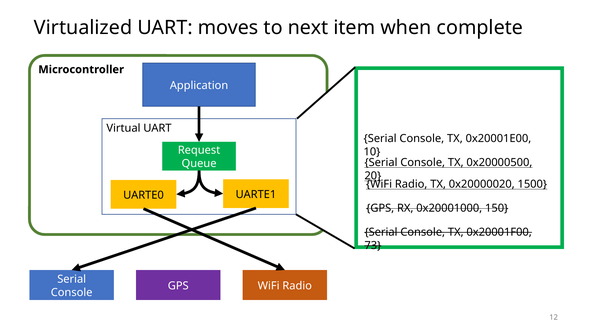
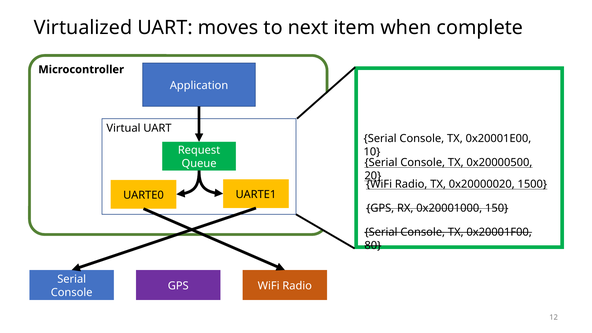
73: 73 -> 80
